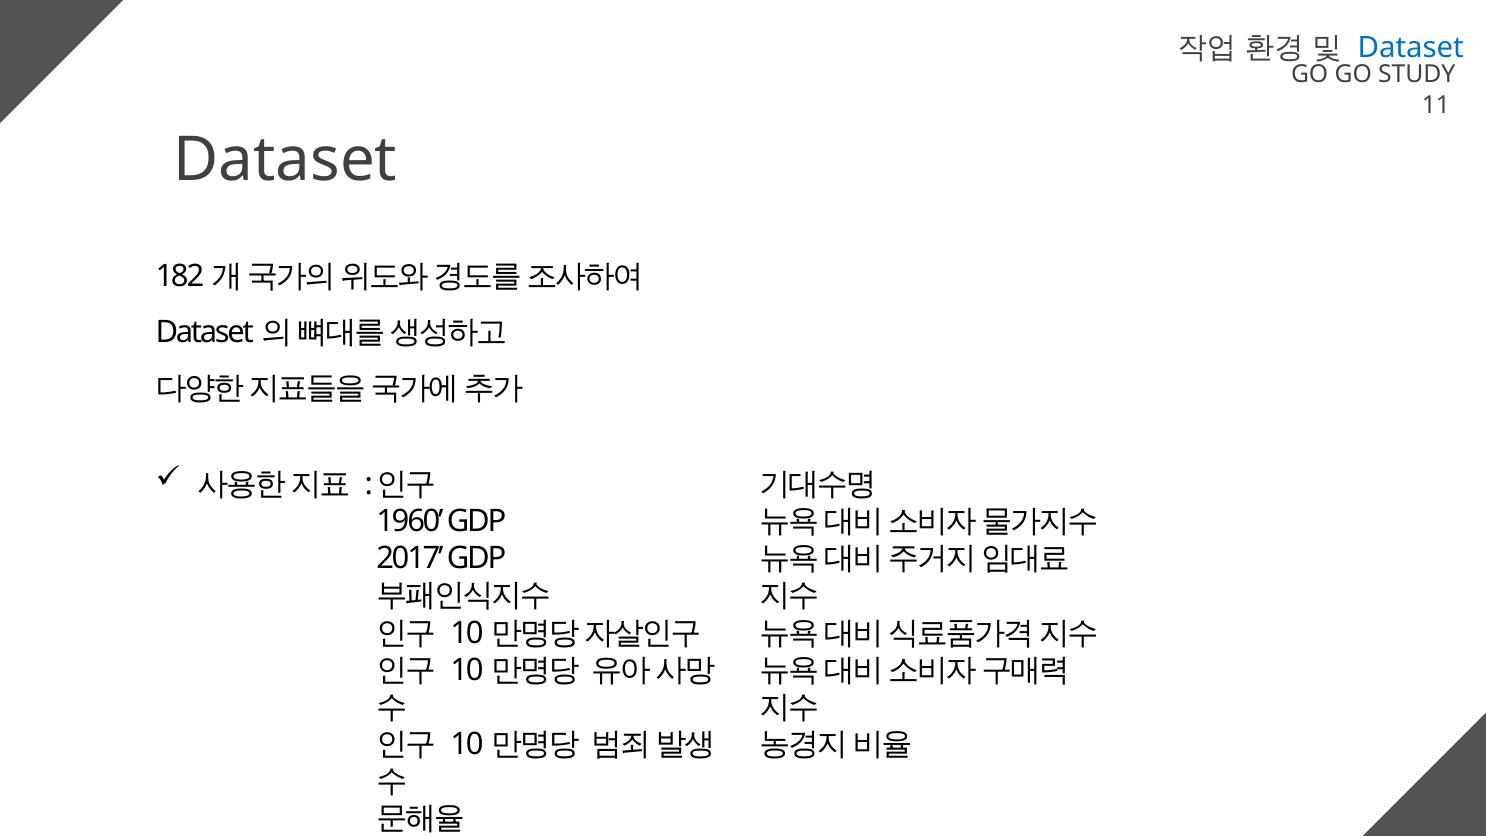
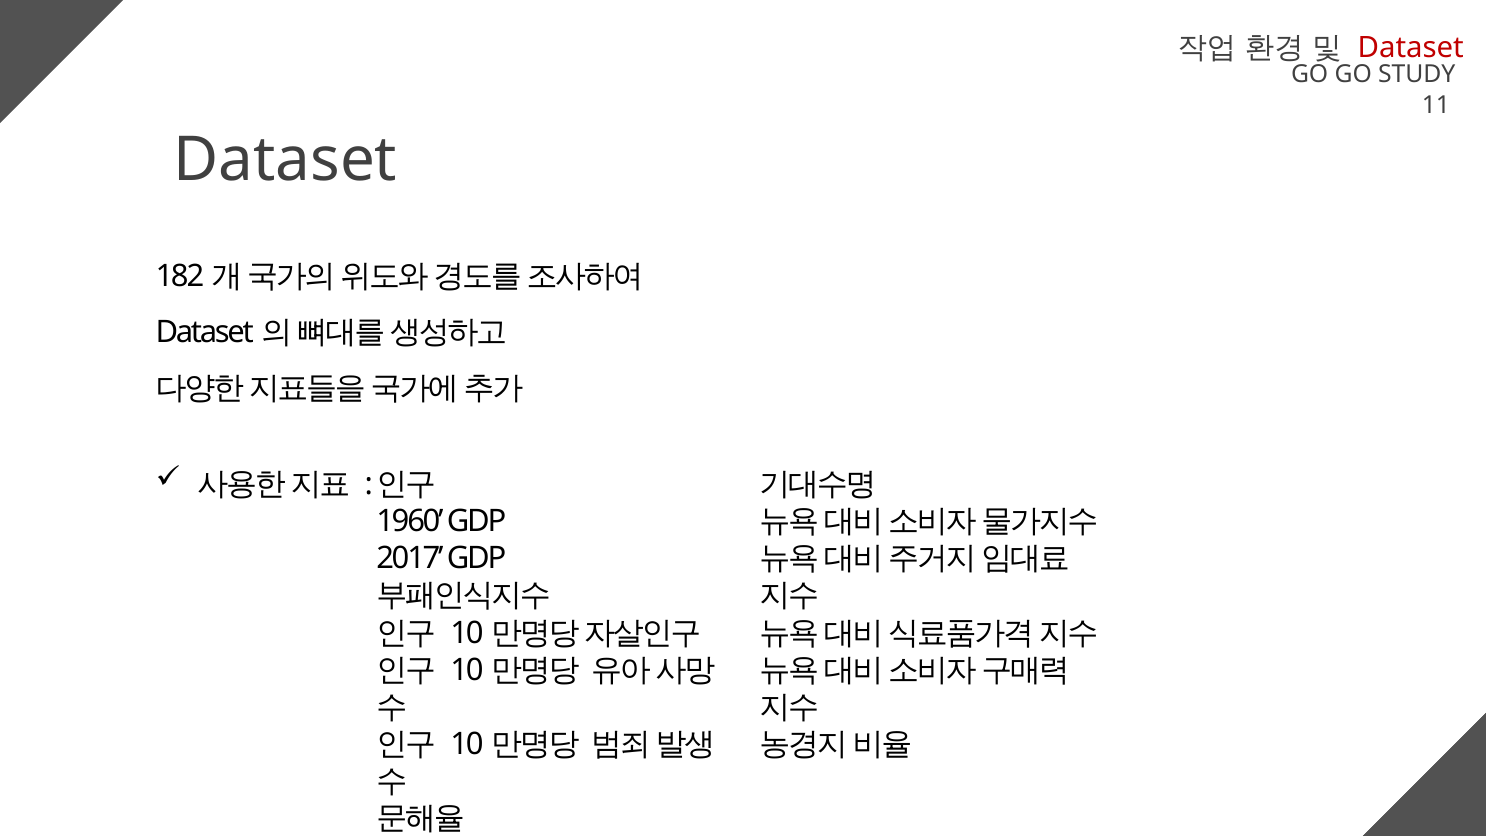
Dataset at (1411, 47) colour: blue -> red
